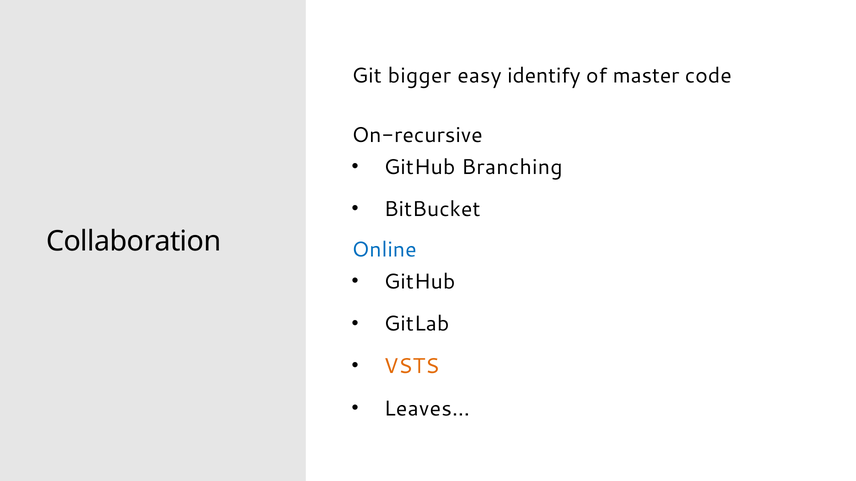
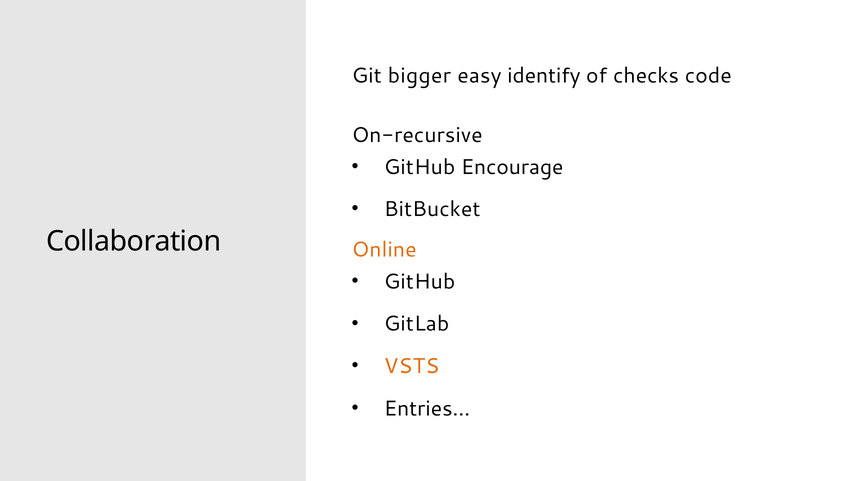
master: master -> checks
Branching: Branching -> Encourage
Online colour: blue -> orange
Leaves…: Leaves… -> Entries…
